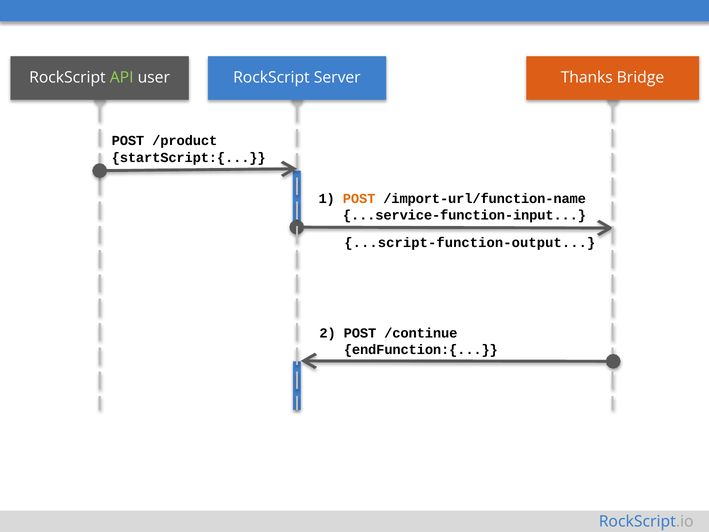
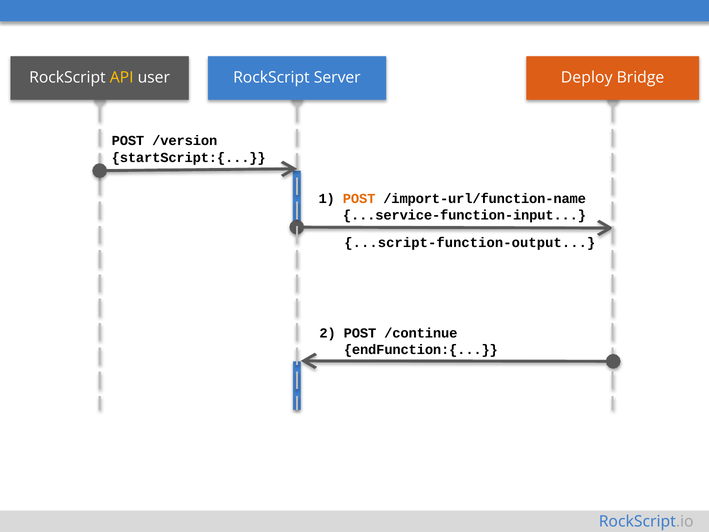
API colour: light green -> yellow
Thanks: Thanks -> Deploy
/product: /product -> /version
